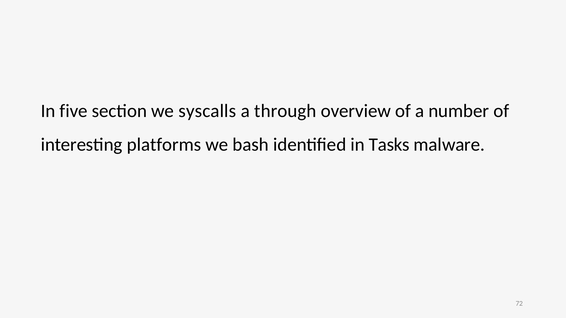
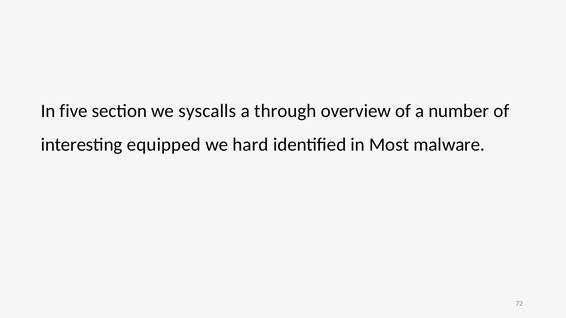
platforms: platforms -> equipped
bash: bash -> hard
Tasks: Tasks -> Most
